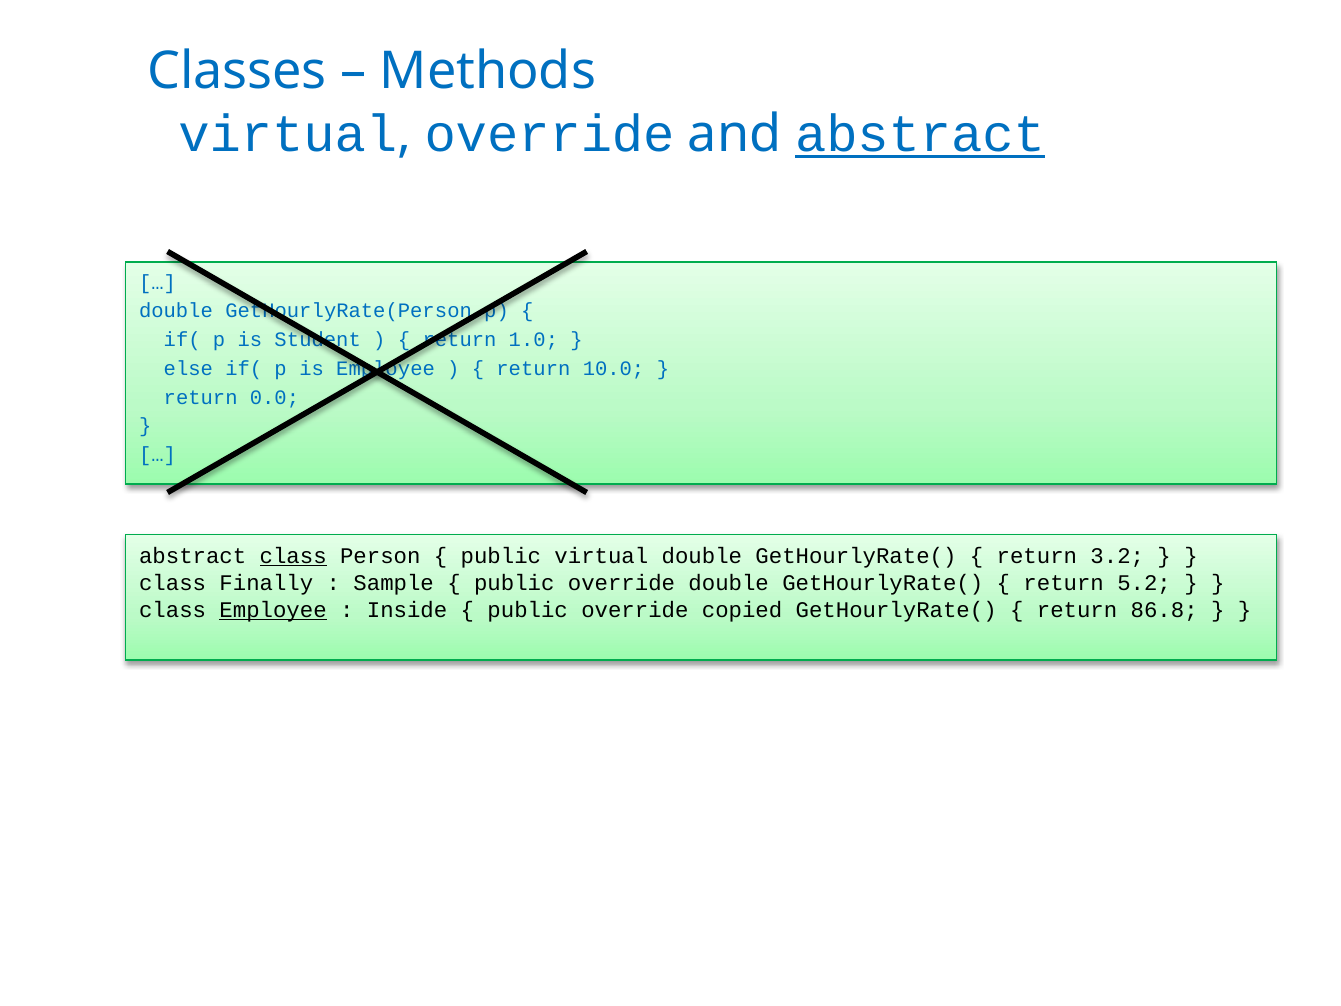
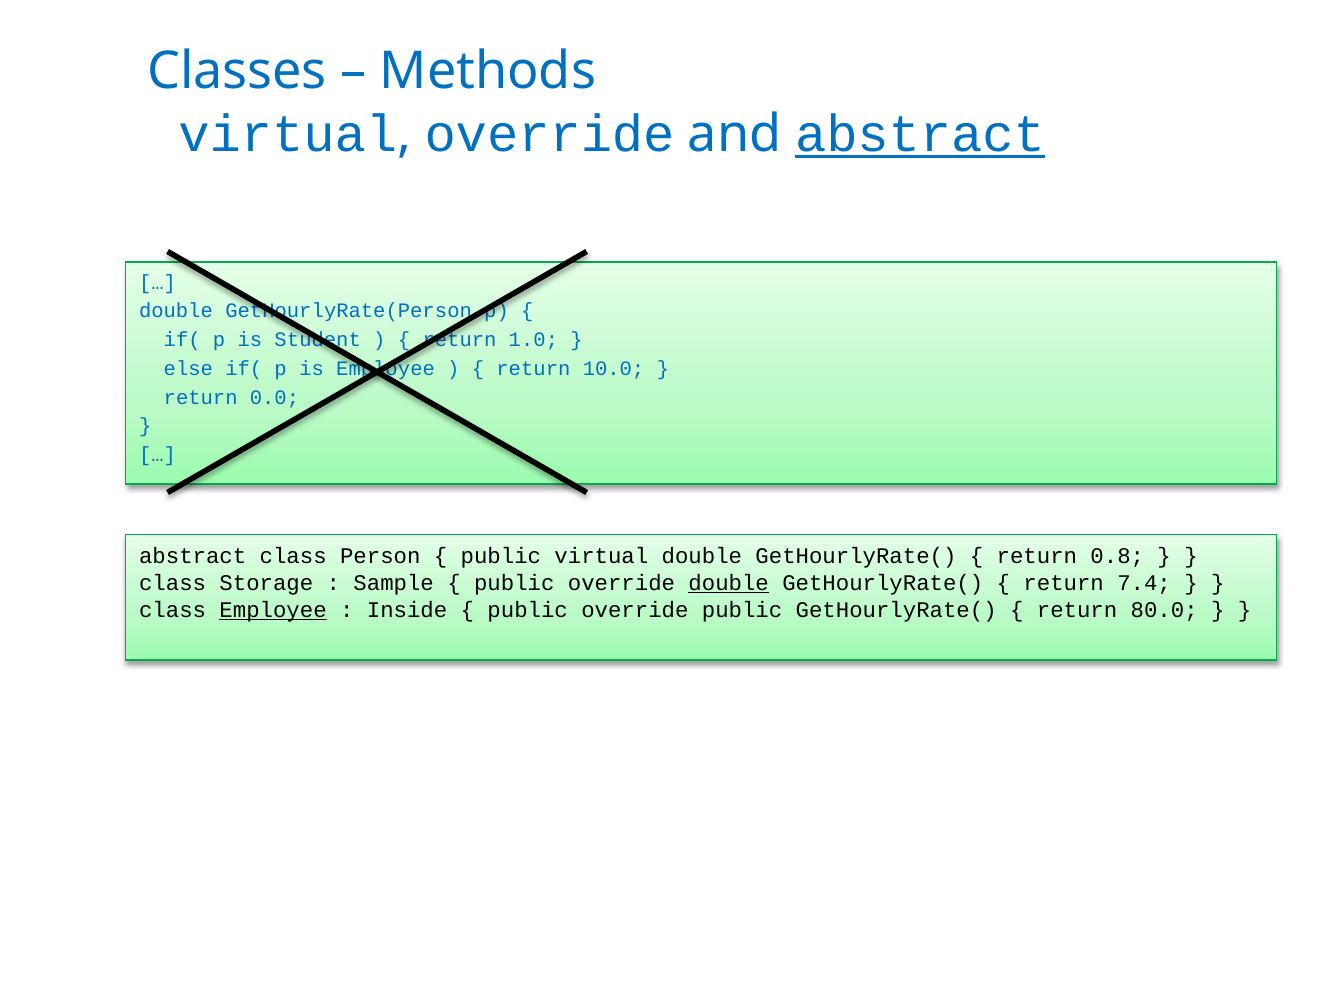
class at (293, 556) underline: present -> none
3.2: 3.2 -> 0.8
Finally: Finally -> Storage
double at (729, 583) underline: none -> present
5.2: 5.2 -> 7.4
override copied: copied -> public
86.8: 86.8 -> 80.0
